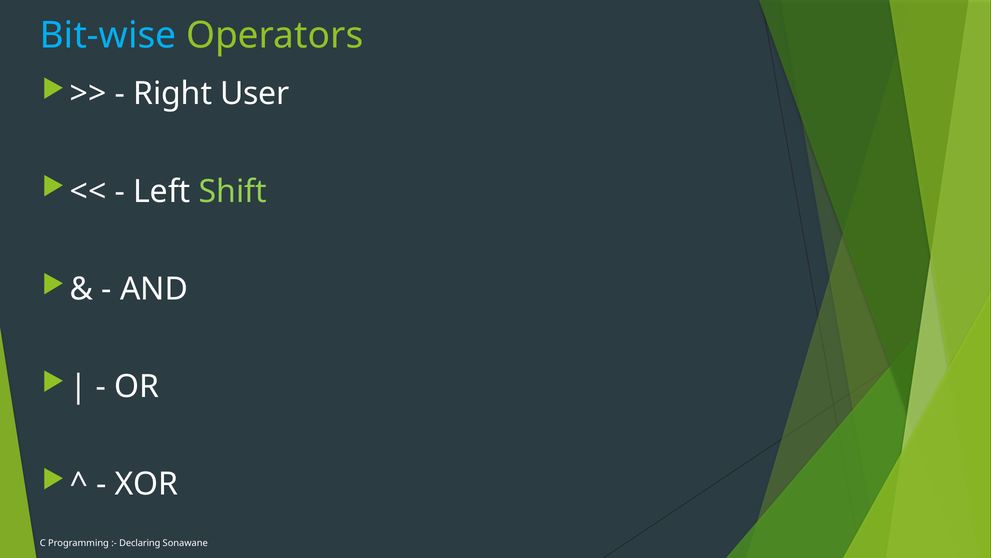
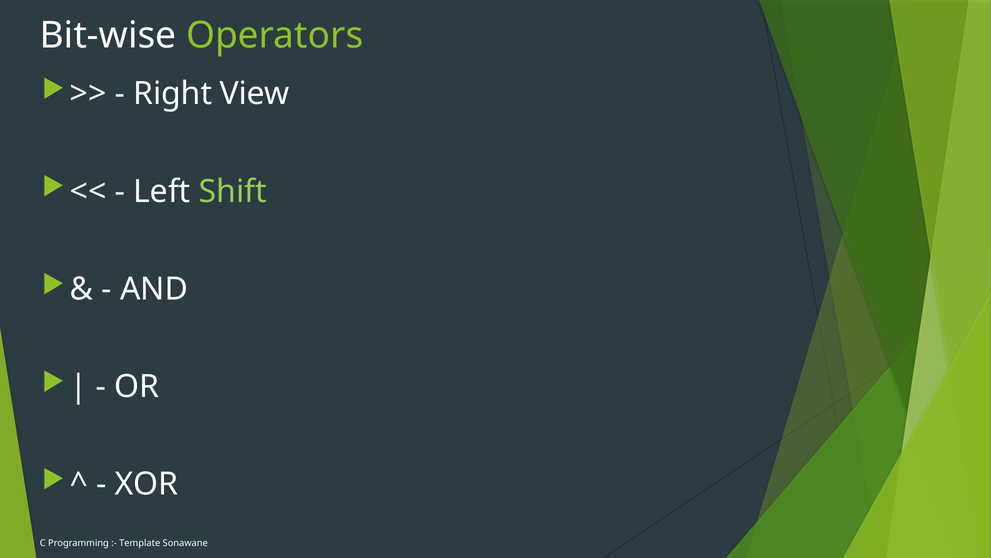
Bit-wise colour: light blue -> white
User: User -> View
Declaring: Declaring -> Template
